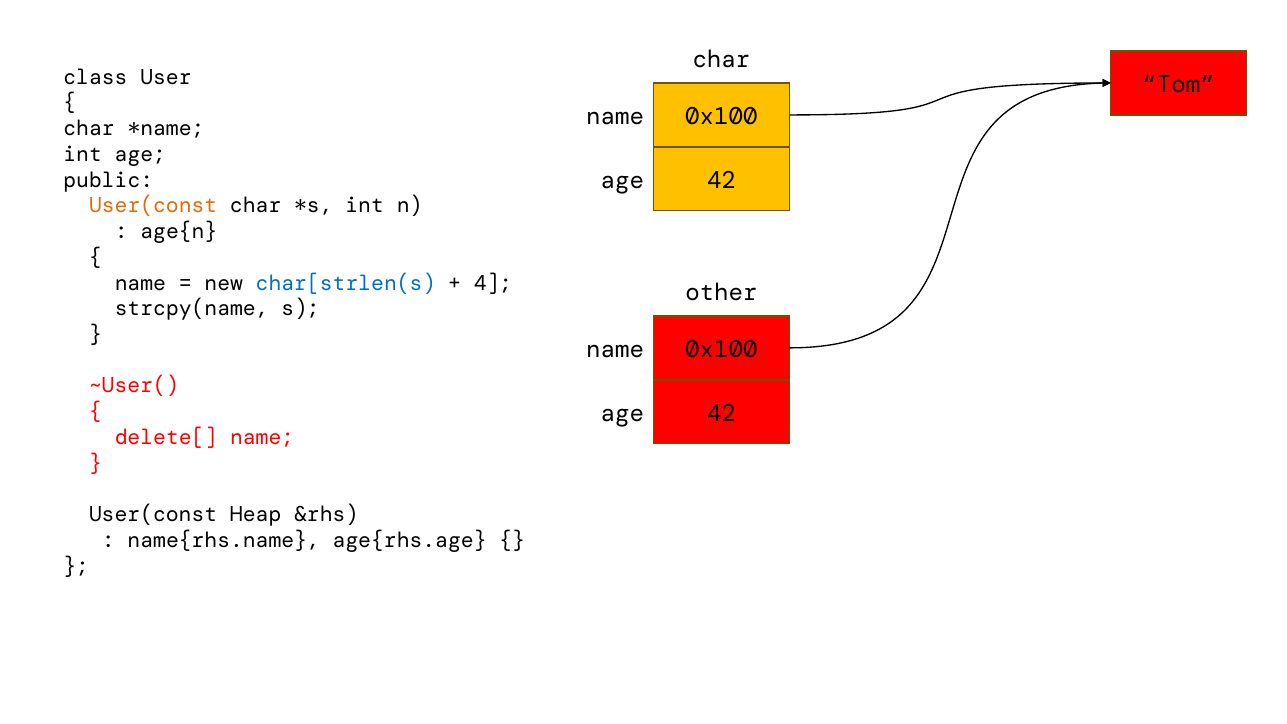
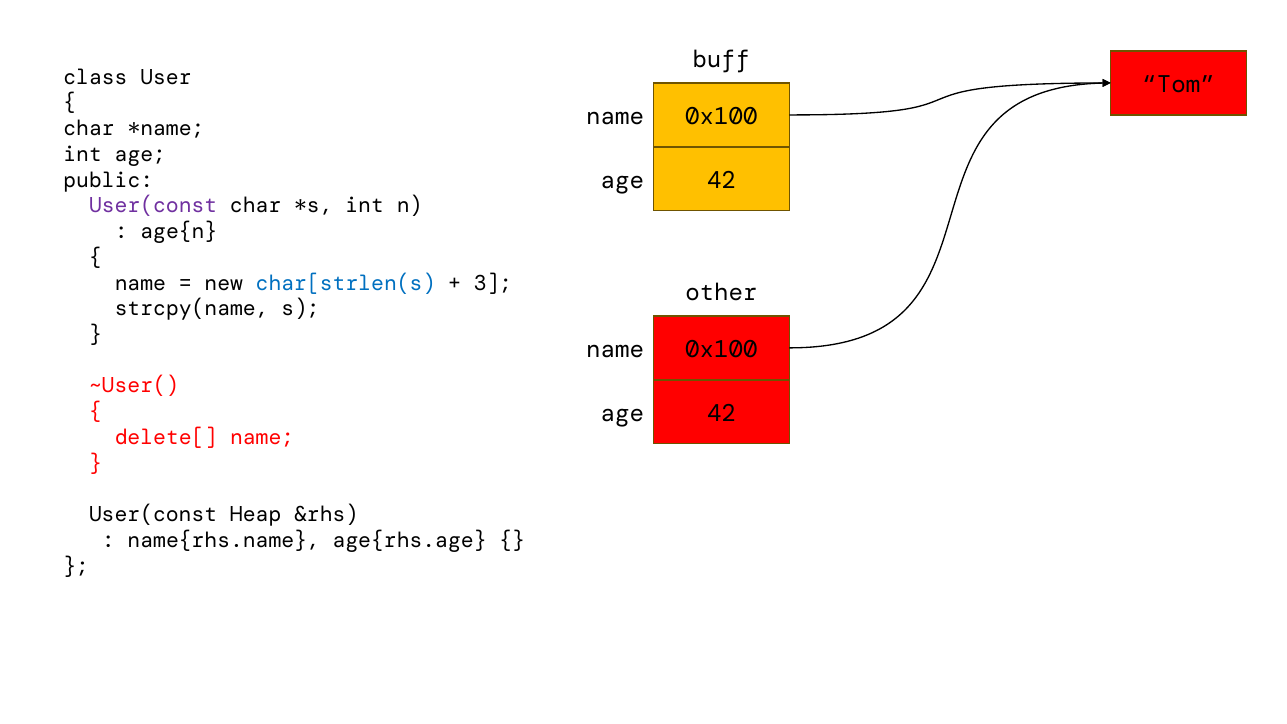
char at (721, 59): char -> buff
User(const at (153, 206) colour: orange -> purple
4: 4 -> 3
